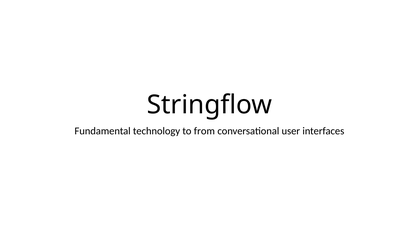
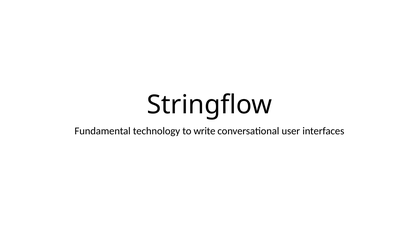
from: from -> write
